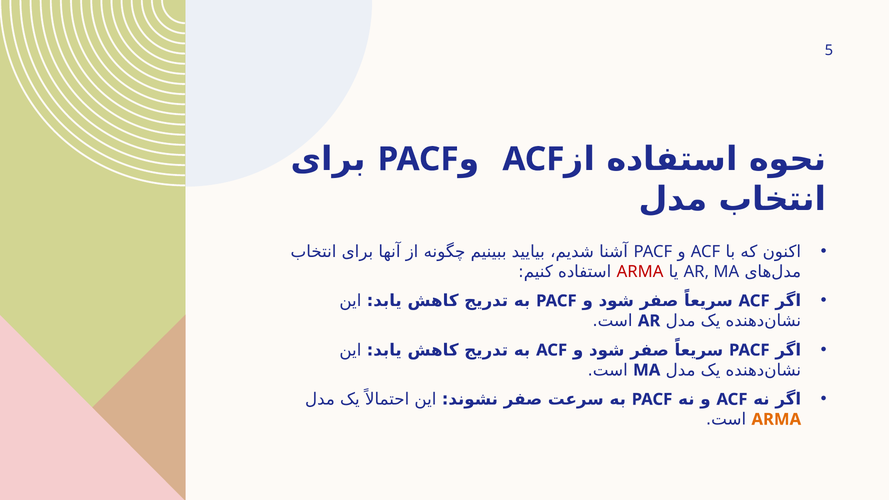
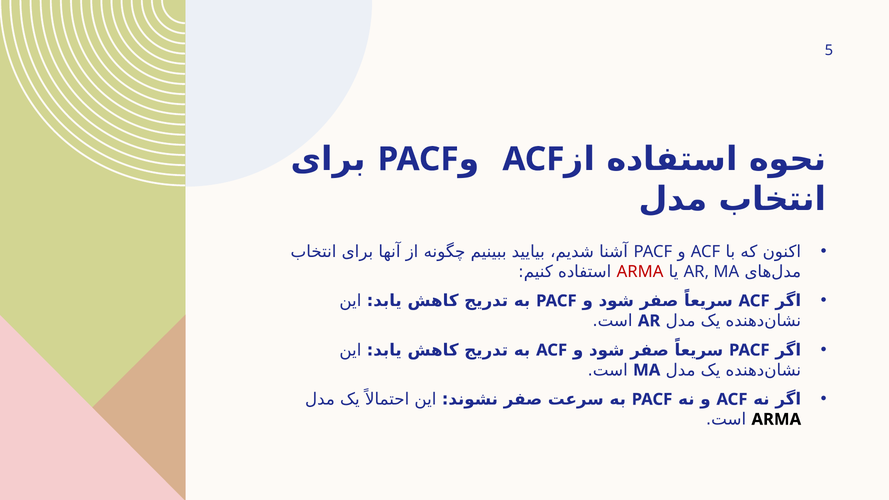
ARMA at (776, 419) colour: orange -> black
